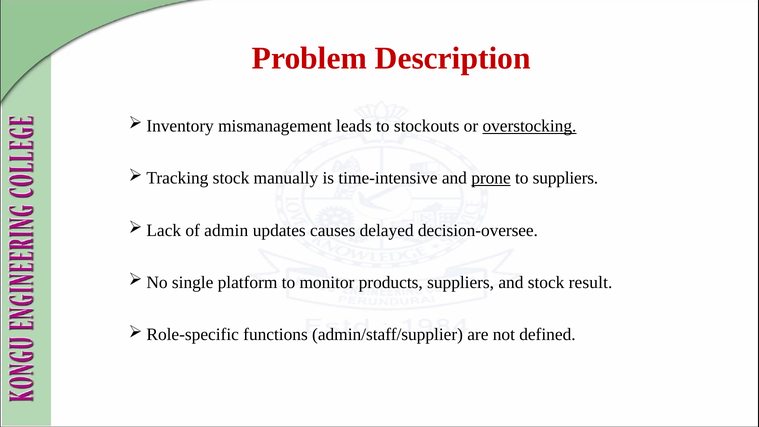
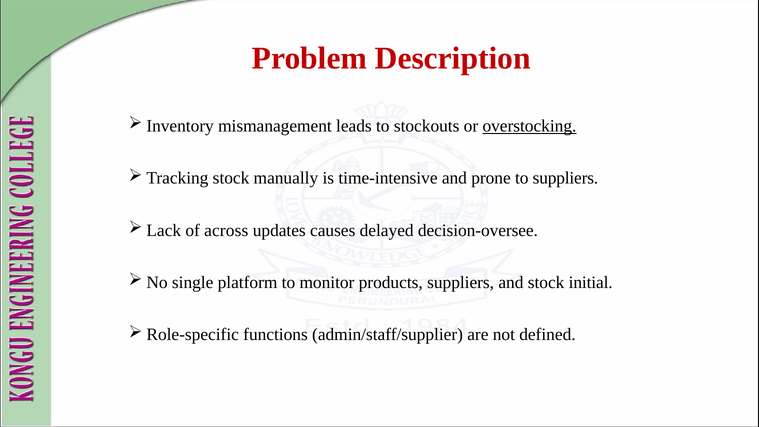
prone underline: present -> none
admin: admin -> across
result: result -> initial
